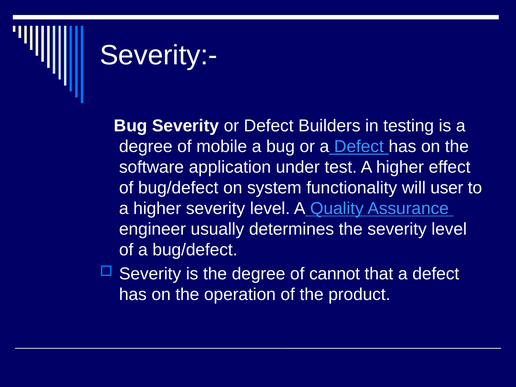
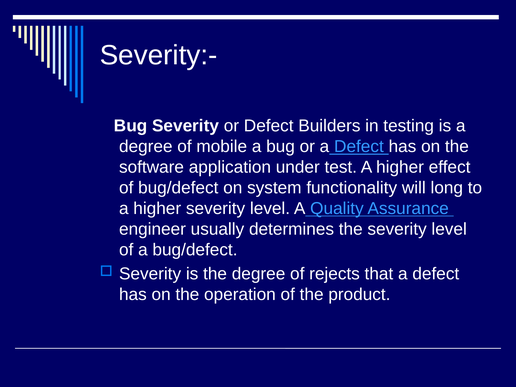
user: user -> long
cannot: cannot -> rejects
